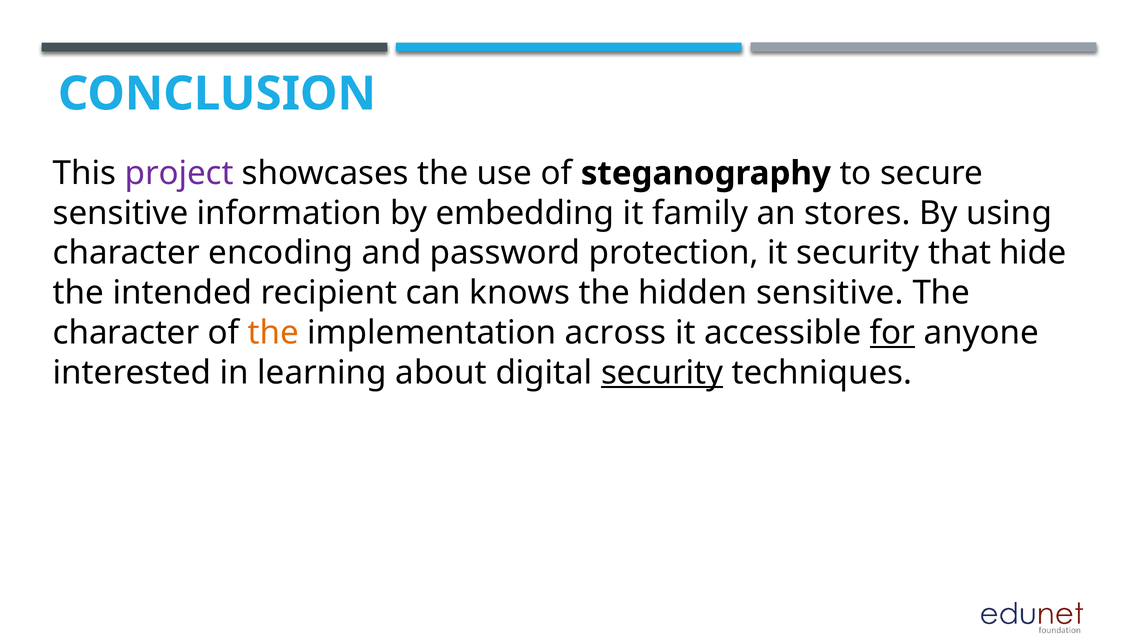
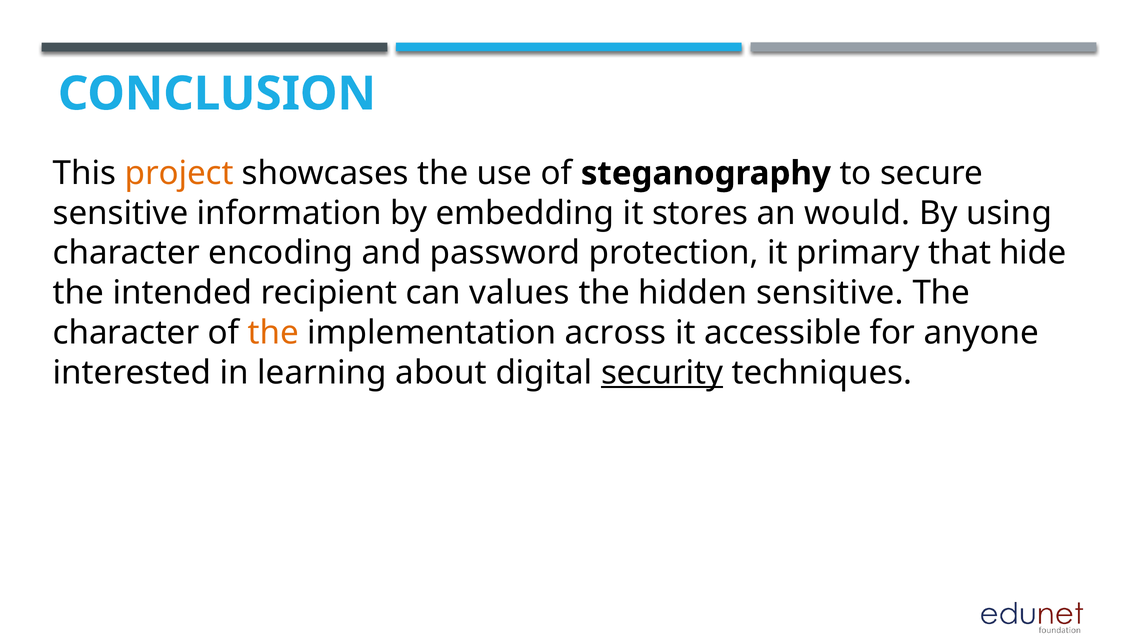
project colour: purple -> orange
family: family -> stores
stores: stores -> would
it security: security -> primary
knows: knows -> values
for underline: present -> none
